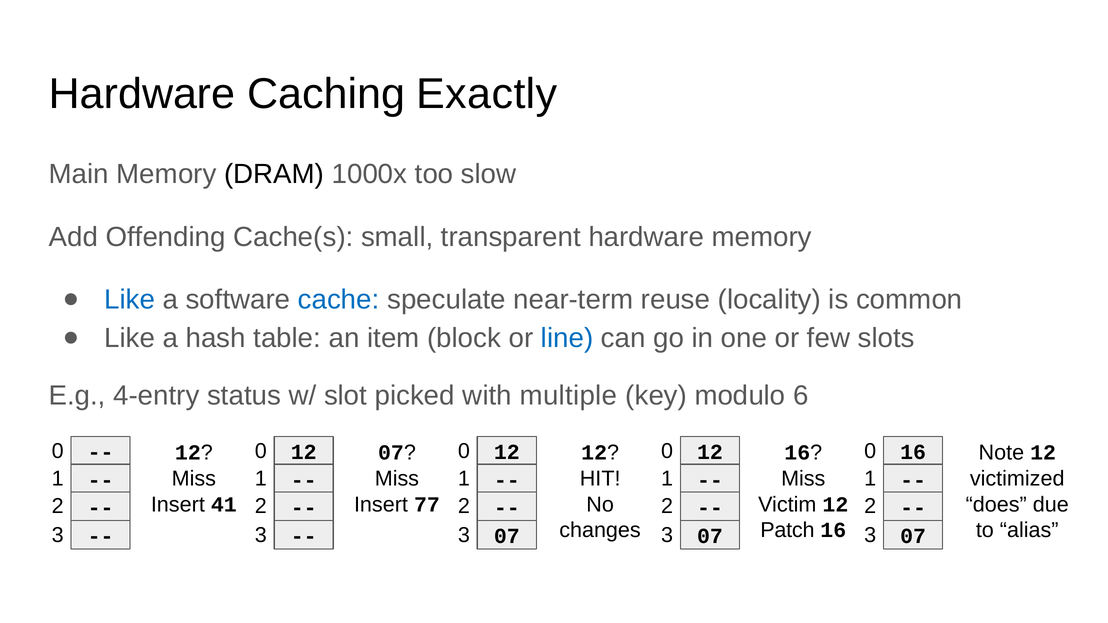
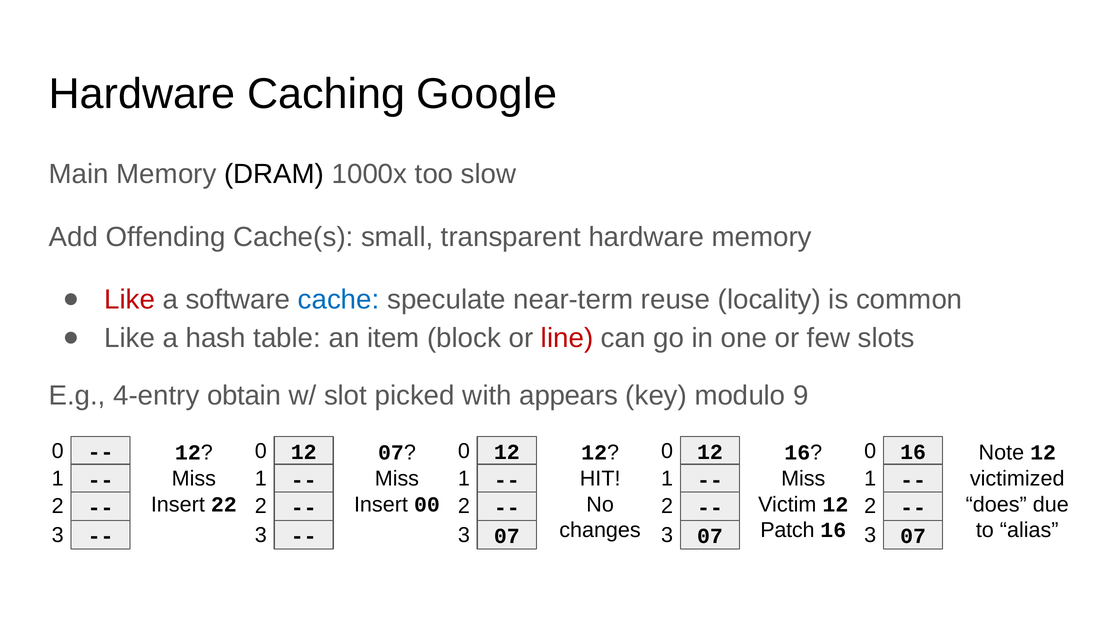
Exactly: Exactly -> Google
Like at (130, 300) colour: blue -> red
line colour: blue -> red
status: status -> obtain
multiple: multiple -> appears
6: 6 -> 9
41: 41 -> 22
77: 77 -> 00
